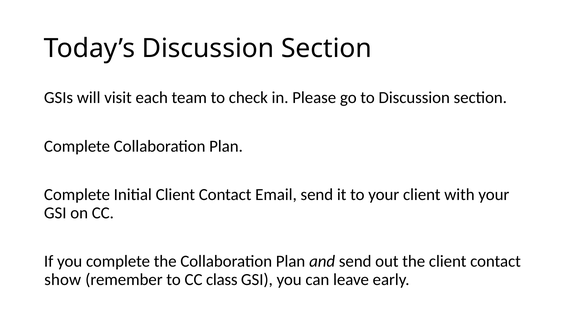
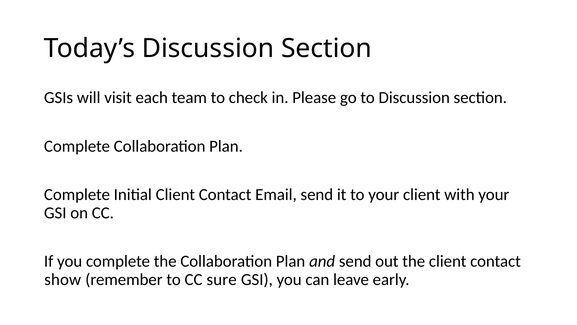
class: class -> sure
